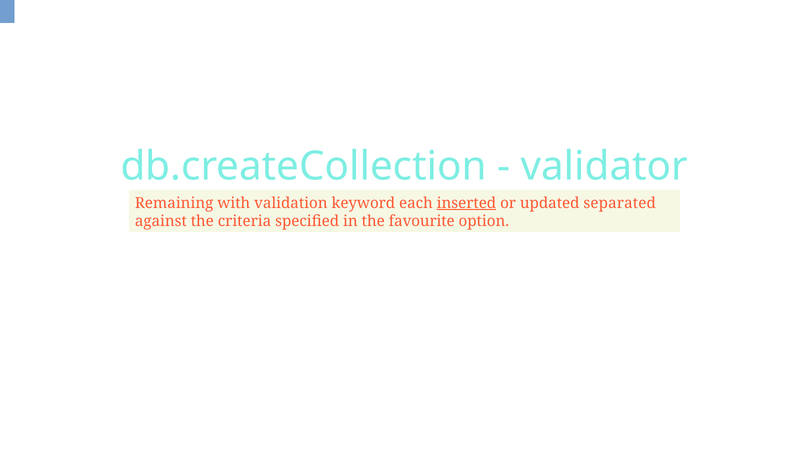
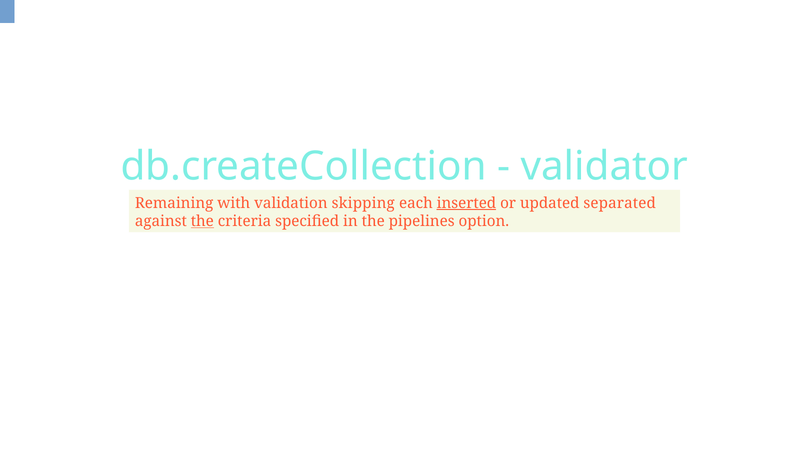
keyword: keyword -> skipping
the at (202, 221) underline: none -> present
favourite: favourite -> pipelines
